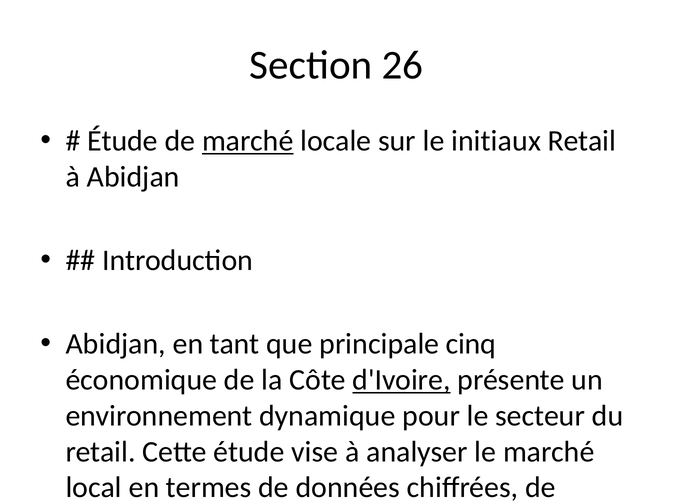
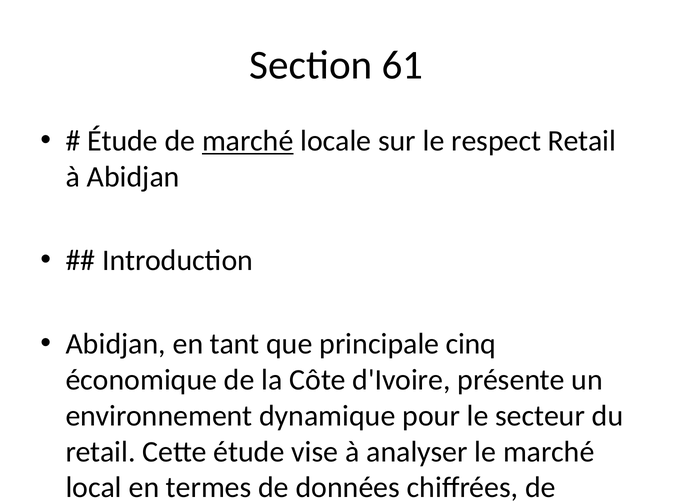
26: 26 -> 61
initiaux: initiaux -> respect
d'Ivoire underline: present -> none
